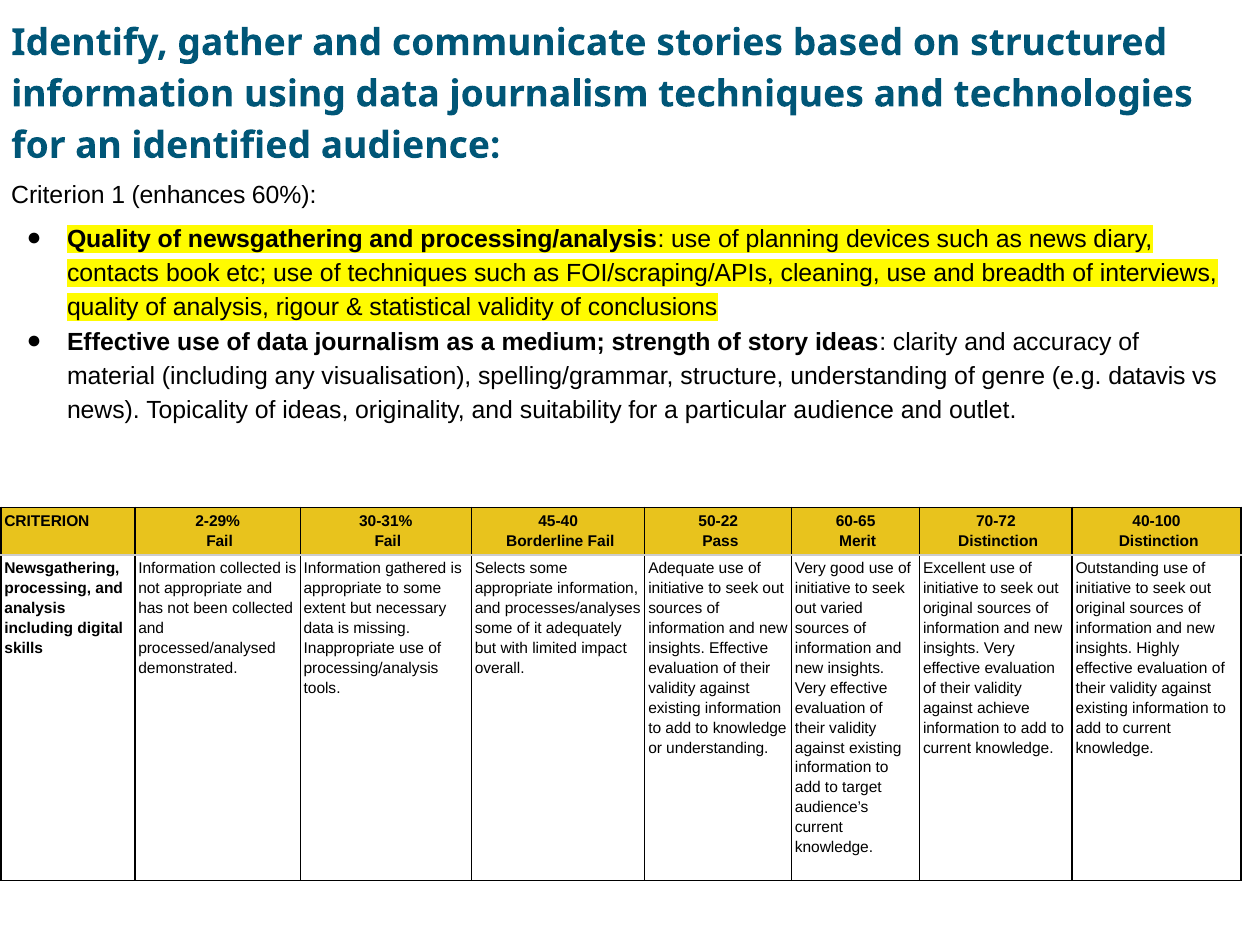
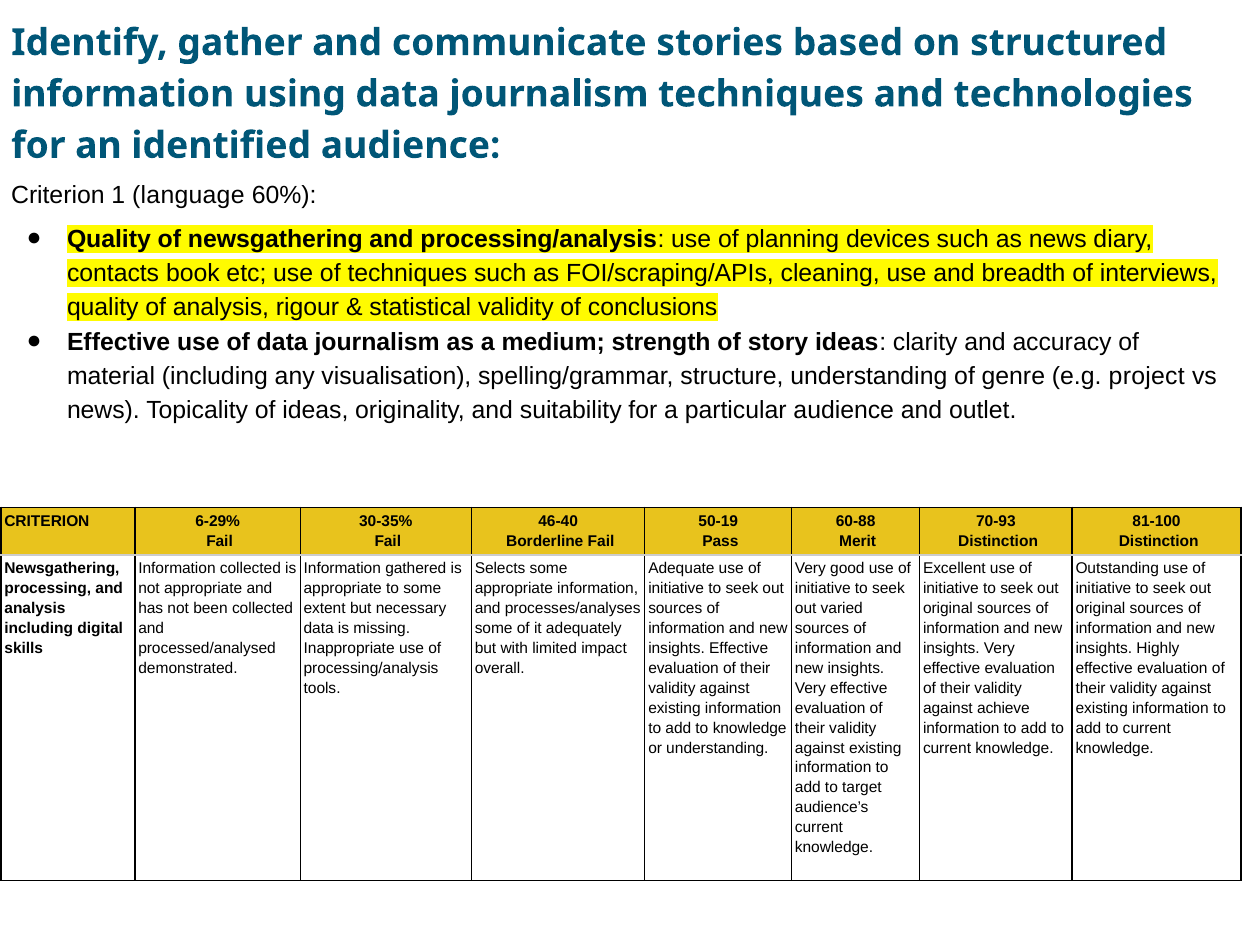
enhances: enhances -> language
datavis: datavis -> project
2-29%: 2-29% -> 6-29%
30-31%: 30-31% -> 30-35%
45-40: 45-40 -> 46-40
50-22: 50-22 -> 50-19
60-65: 60-65 -> 60-88
70-72: 70-72 -> 70-93
40-100: 40-100 -> 81-100
